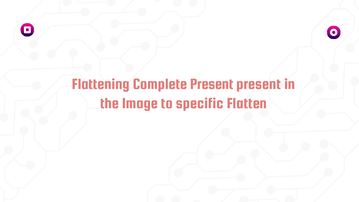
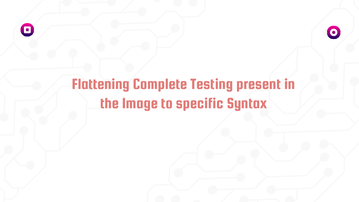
Complete Present: Present -> Testing
Flatten: Flatten -> Syntax
